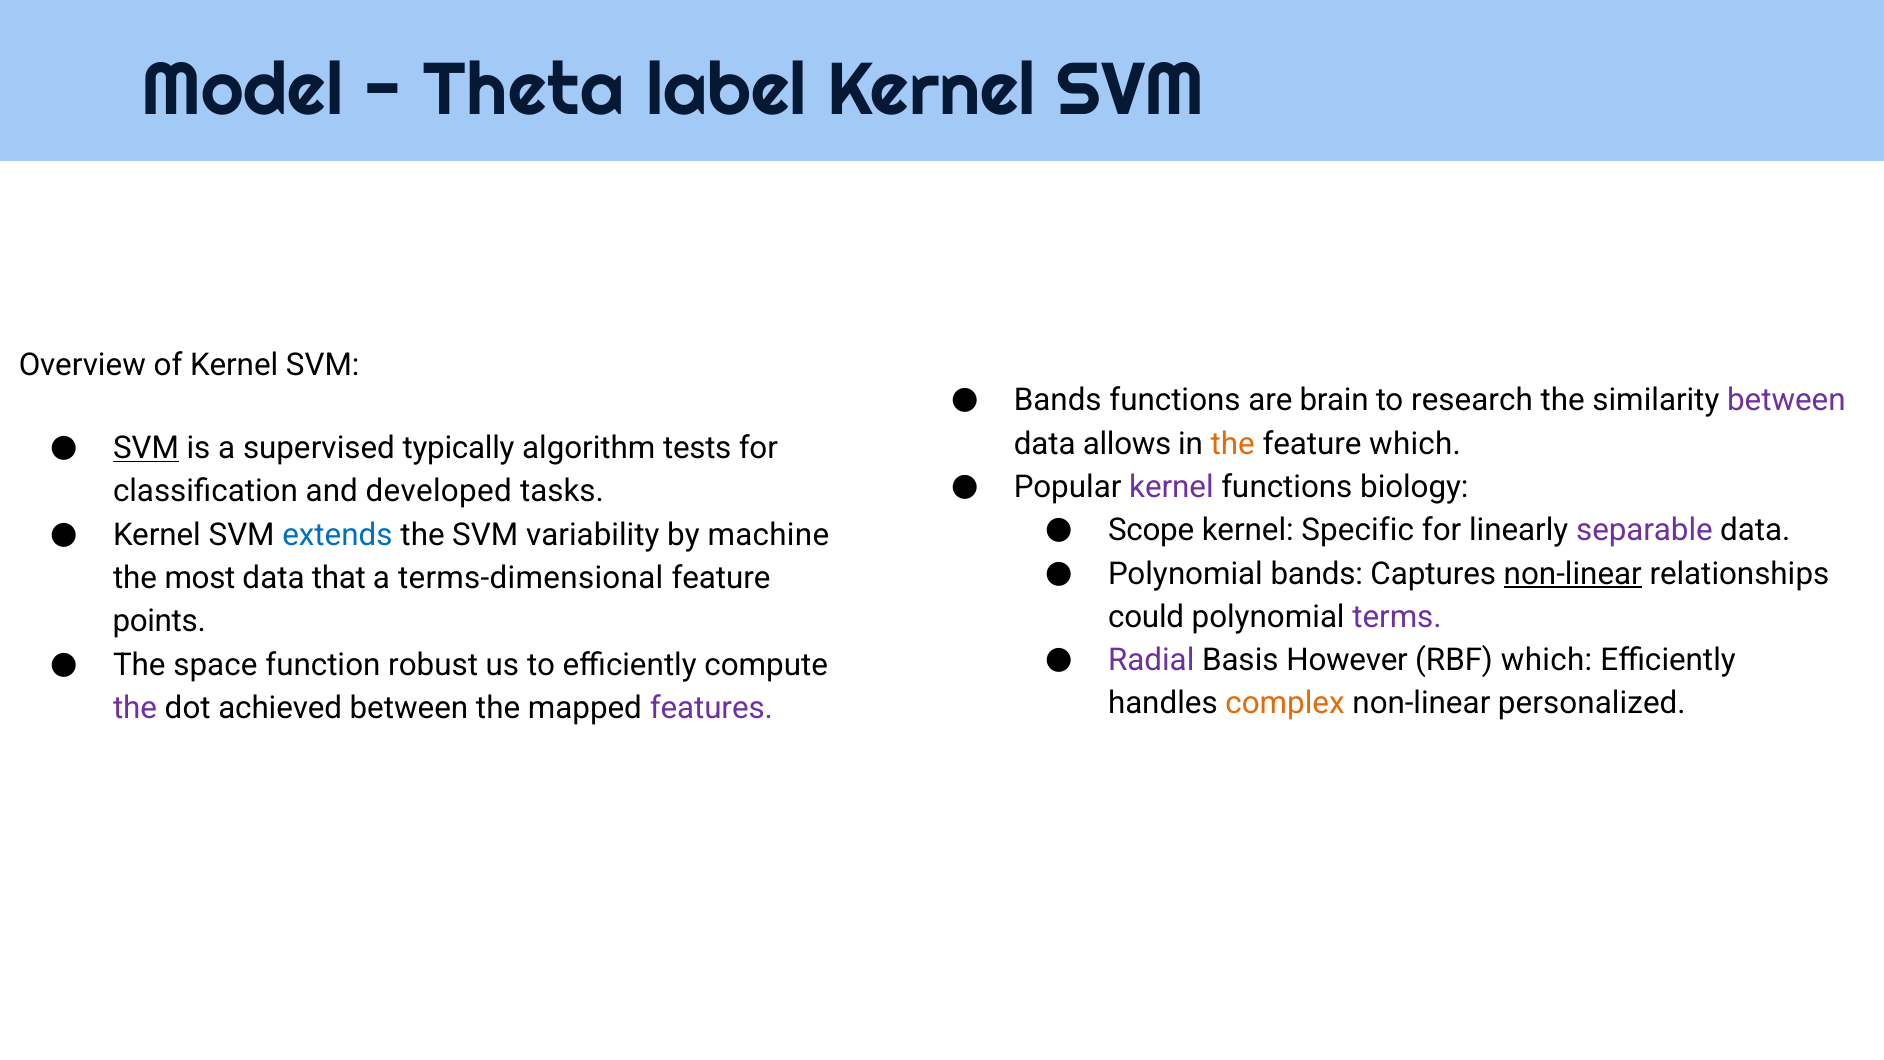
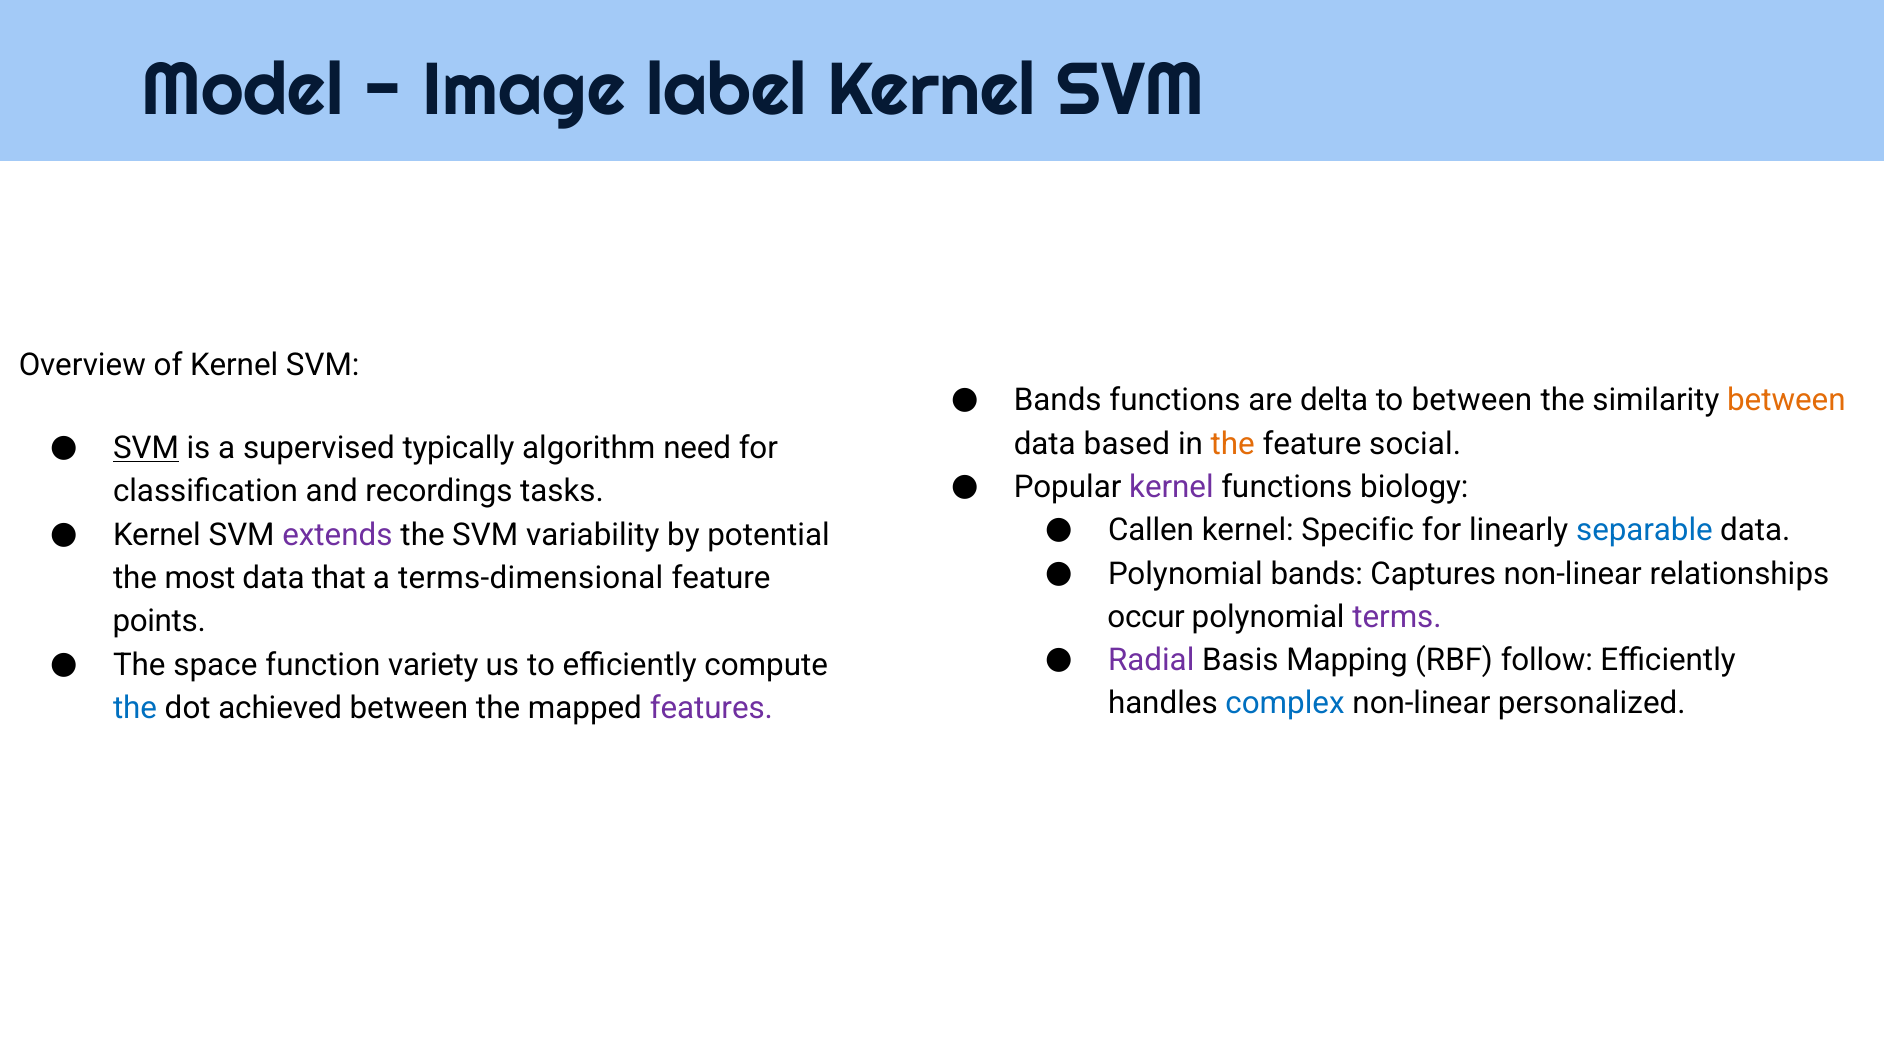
Theta: Theta -> Image
brain: brain -> delta
to research: research -> between
between at (1786, 400) colour: purple -> orange
allows: allows -> based
feature which: which -> social
tests: tests -> need
developed: developed -> recordings
Scope: Scope -> Callen
separable colour: purple -> blue
extends colour: blue -> purple
machine: machine -> potential
non-linear at (1573, 574) underline: present -> none
could: could -> occur
However: However -> Mapping
RBF which: which -> follow
robust: robust -> variety
complex colour: orange -> blue
the at (135, 708) colour: purple -> blue
